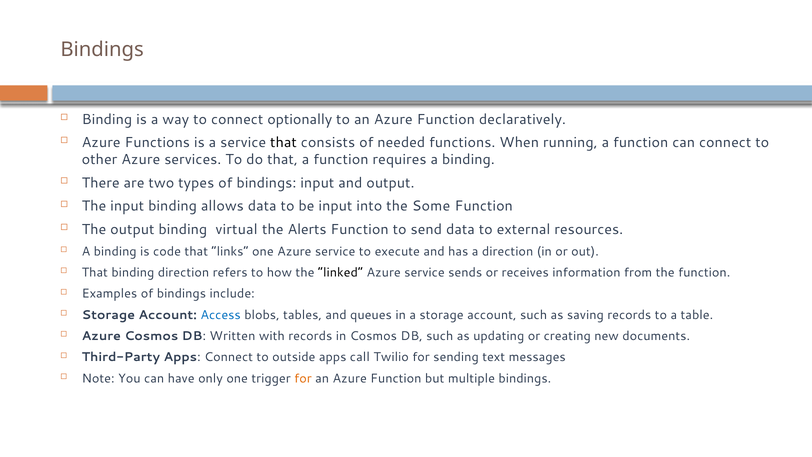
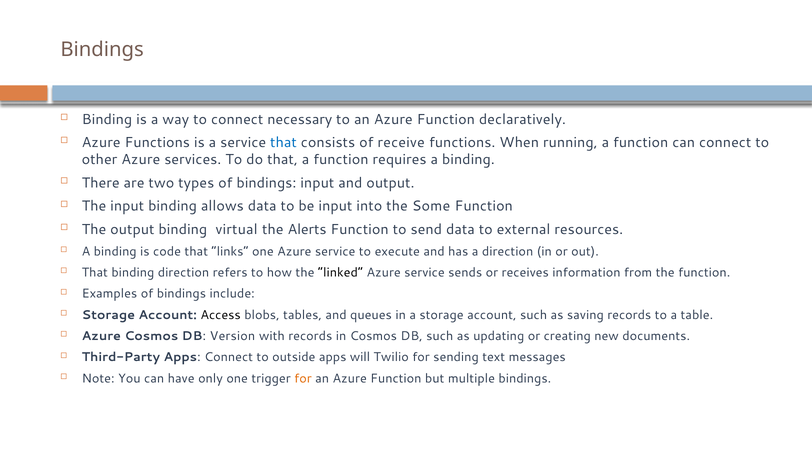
optionally: optionally -> necessary
that at (283, 142) colour: black -> blue
needed: needed -> receive
Access colour: blue -> black
Written: Written -> Version
call: call -> will
